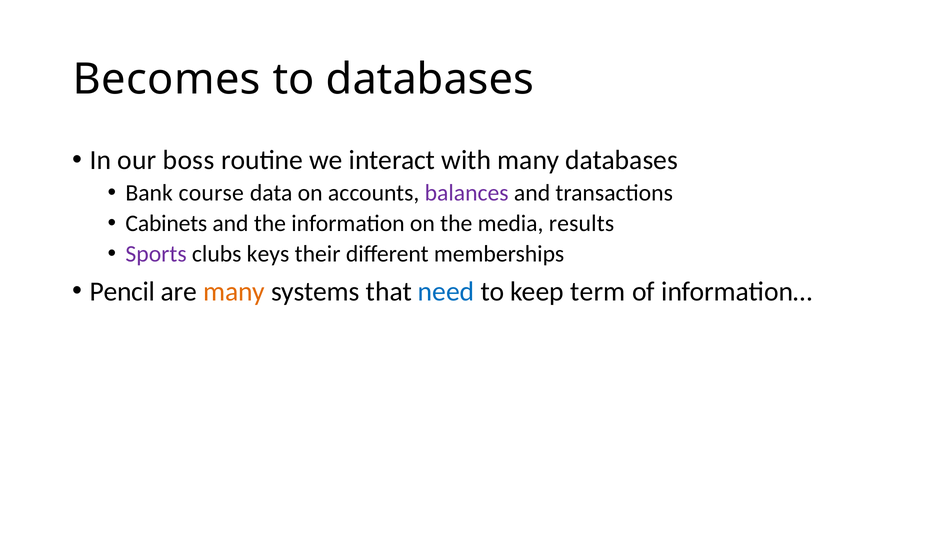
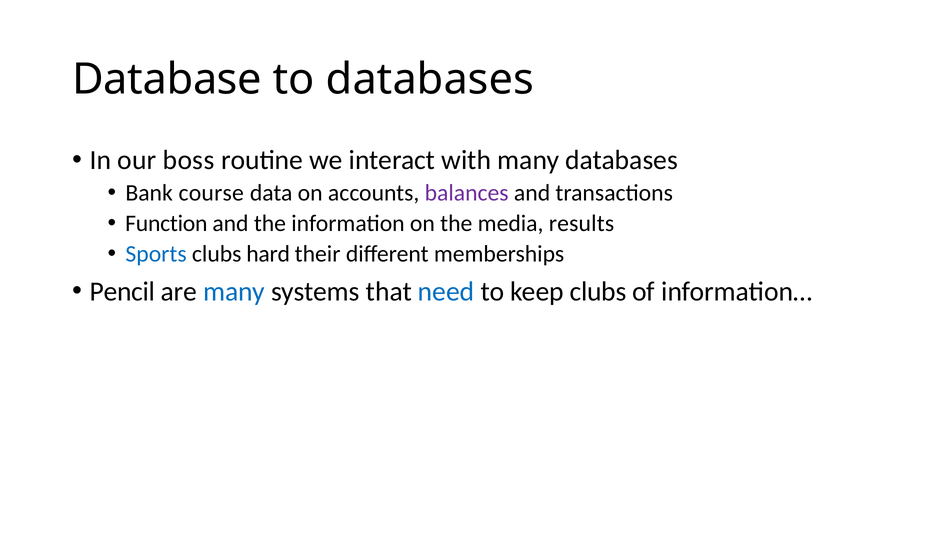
Becomes: Becomes -> Database
Cabinets: Cabinets -> Function
Sports colour: purple -> blue
keys: keys -> hard
many at (234, 291) colour: orange -> blue
keep term: term -> clubs
